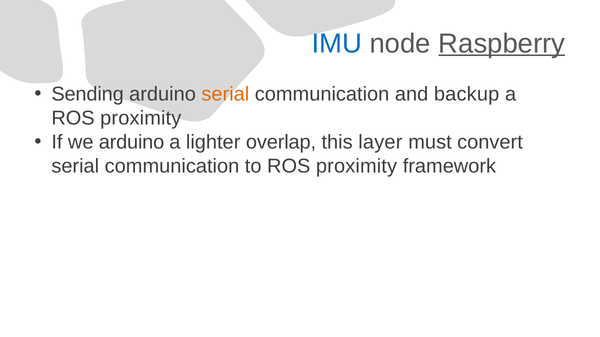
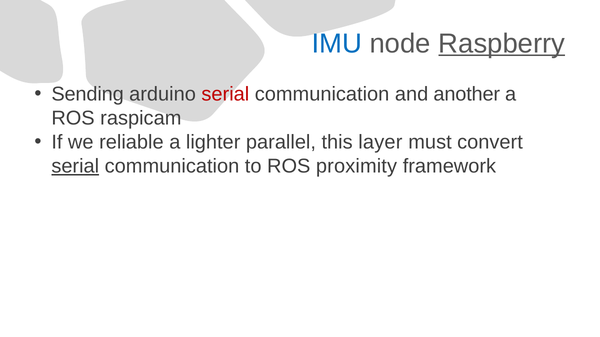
serial at (225, 94) colour: orange -> red
backup: backup -> another
proximity at (141, 118): proximity -> raspicam
we arduino: arduino -> reliable
overlap: overlap -> parallel
serial at (75, 166) underline: none -> present
